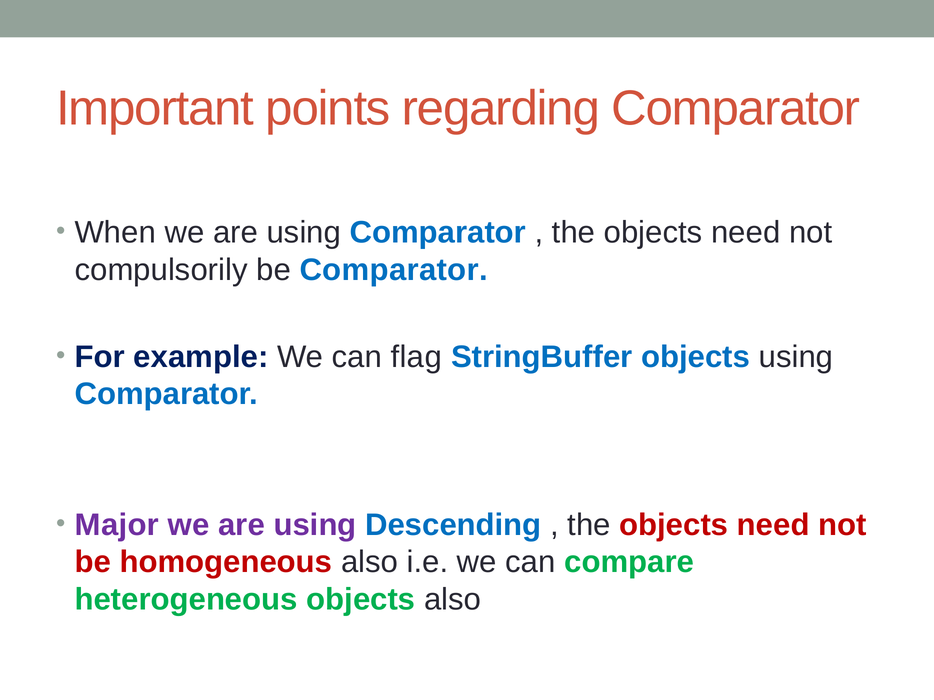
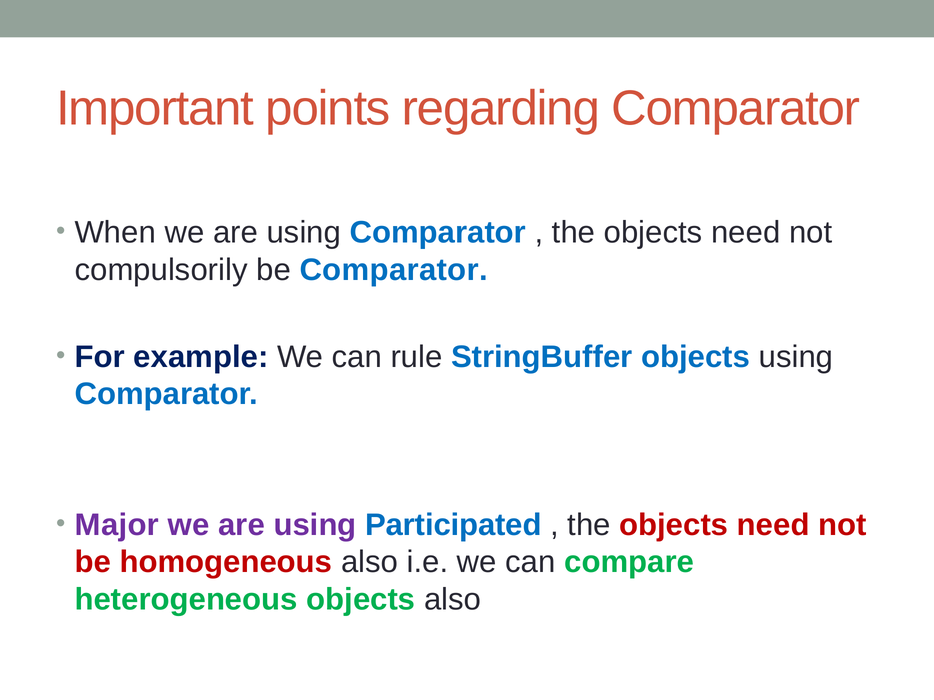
flag: flag -> rule
Descending: Descending -> Participated
